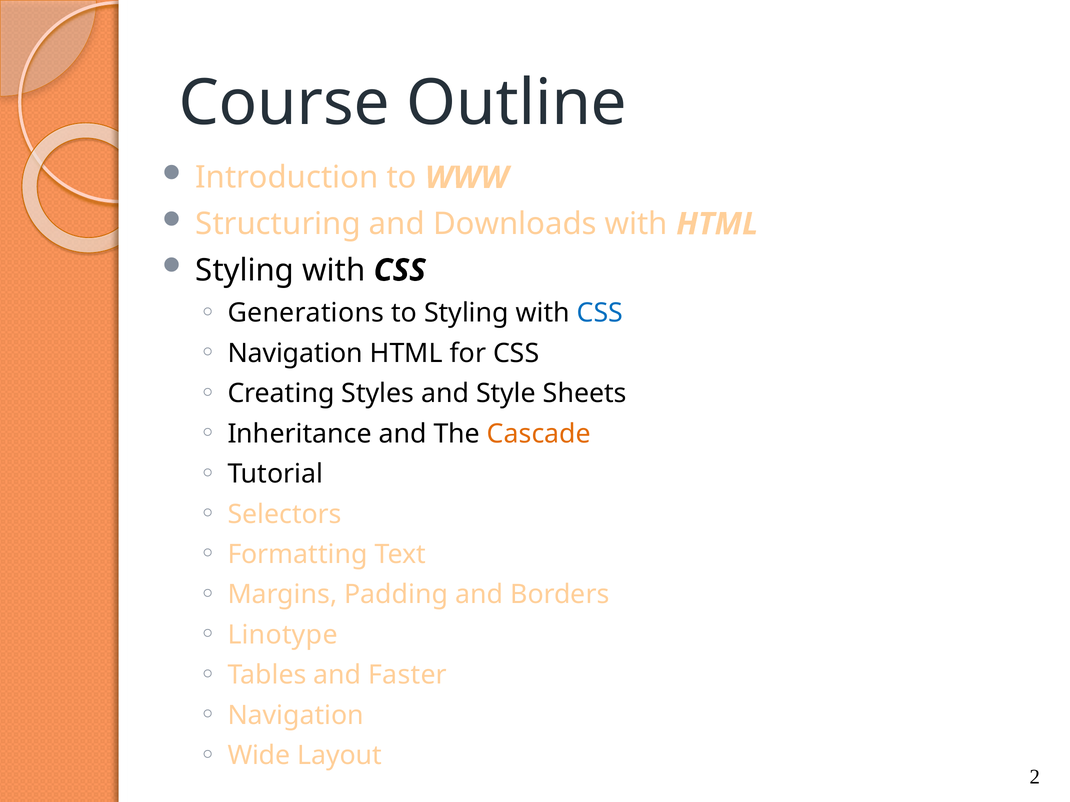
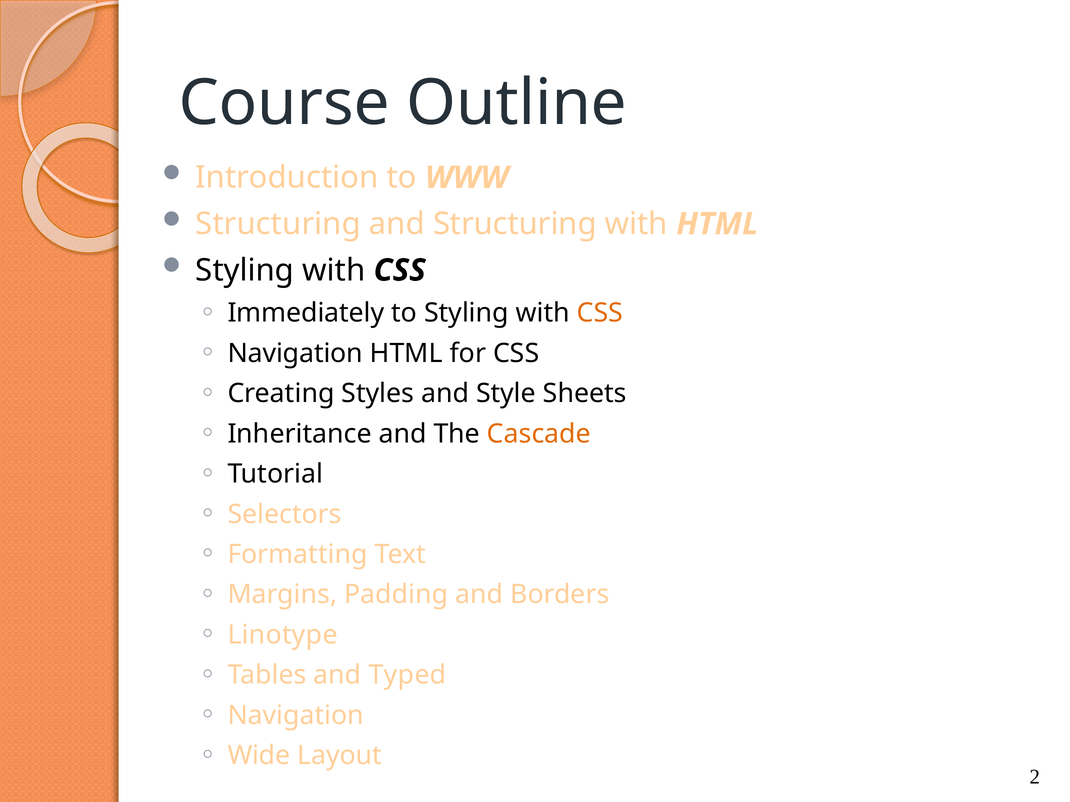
and Downloads: Downloads -> Structuring
Generations: Generations -> Immediately
CSS at (600, 313) colour: blue -> orange
Faster: Faster -> Typed
